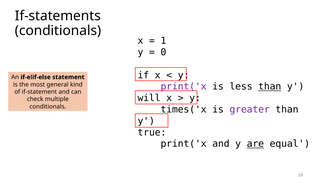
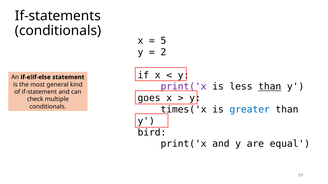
1: 1 -> 5
0: 0 -> 2
will: will -> goes
greater colour: purple -> blue
true: true -> bird
are underline: present -> none
